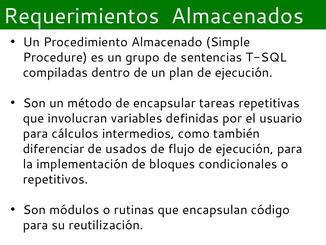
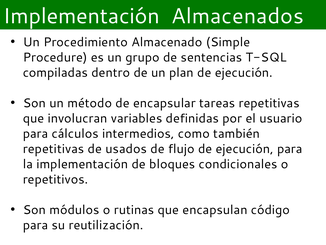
Requerimientos at (81, 16): Requerimientos -> Implementación
diferenciar at (54, 149): diferenciar -> repetitivas
